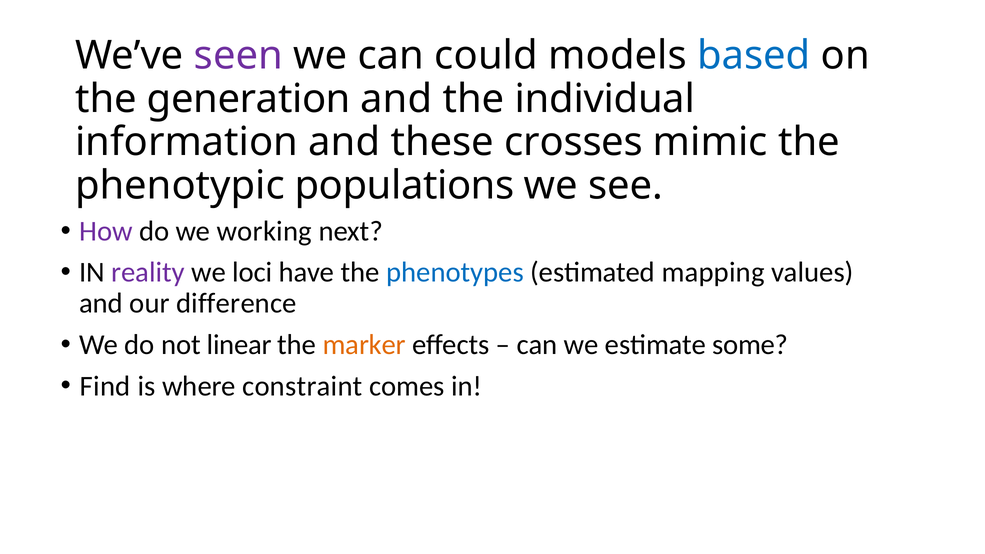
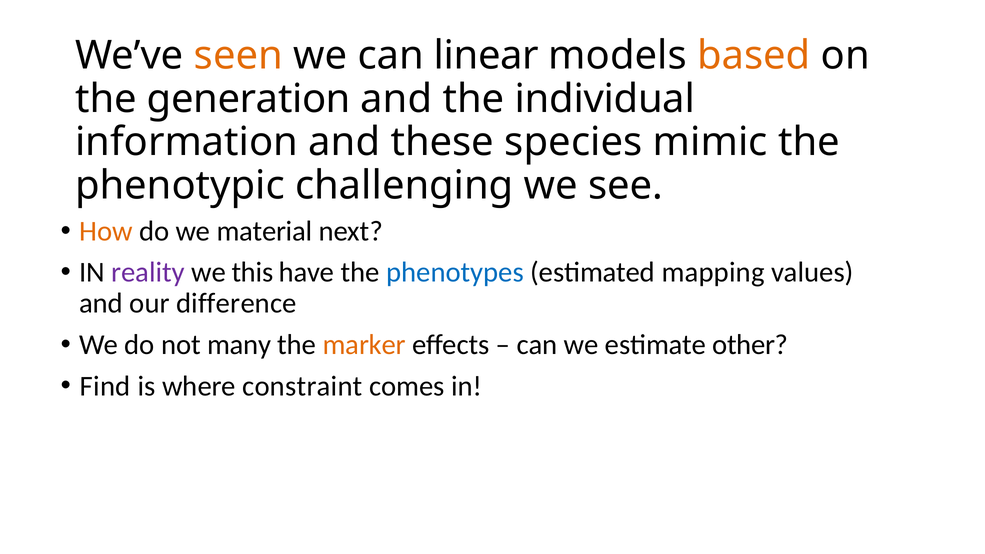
seen colour: purple -> orange
could: could -> linear
based colour: blue -> orange
crosses: crosses -> species
populations: populations -> challenging
How colour: purple -> orange
working: working -> material
loci: loci -> this
linear: linear -> many
some: some -> other
